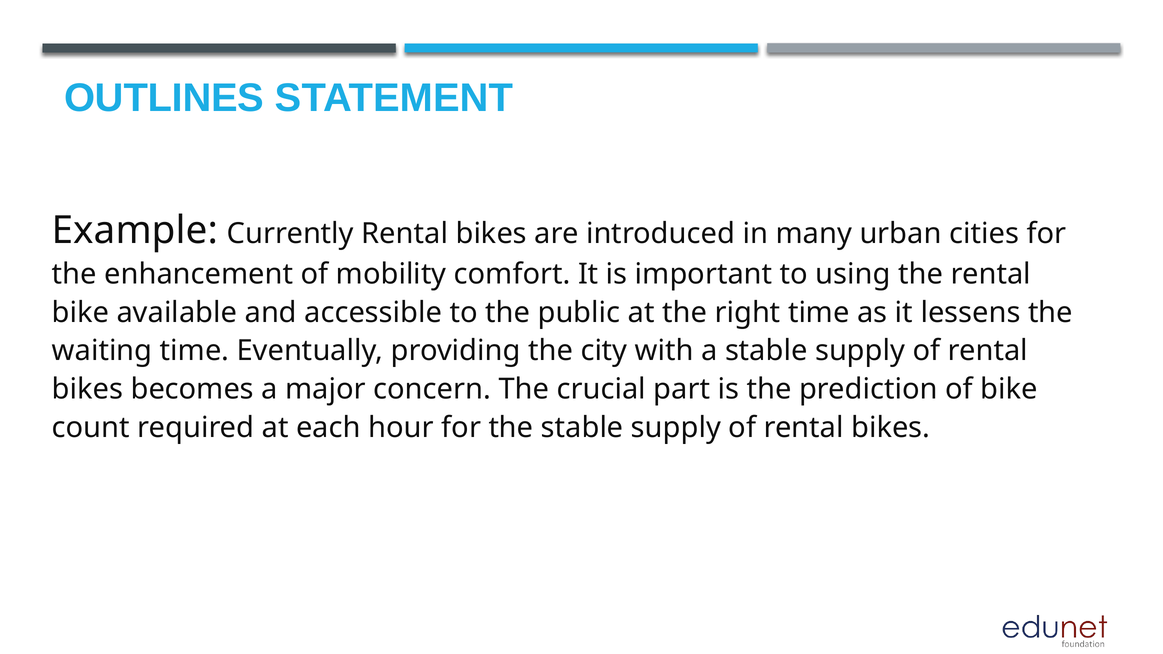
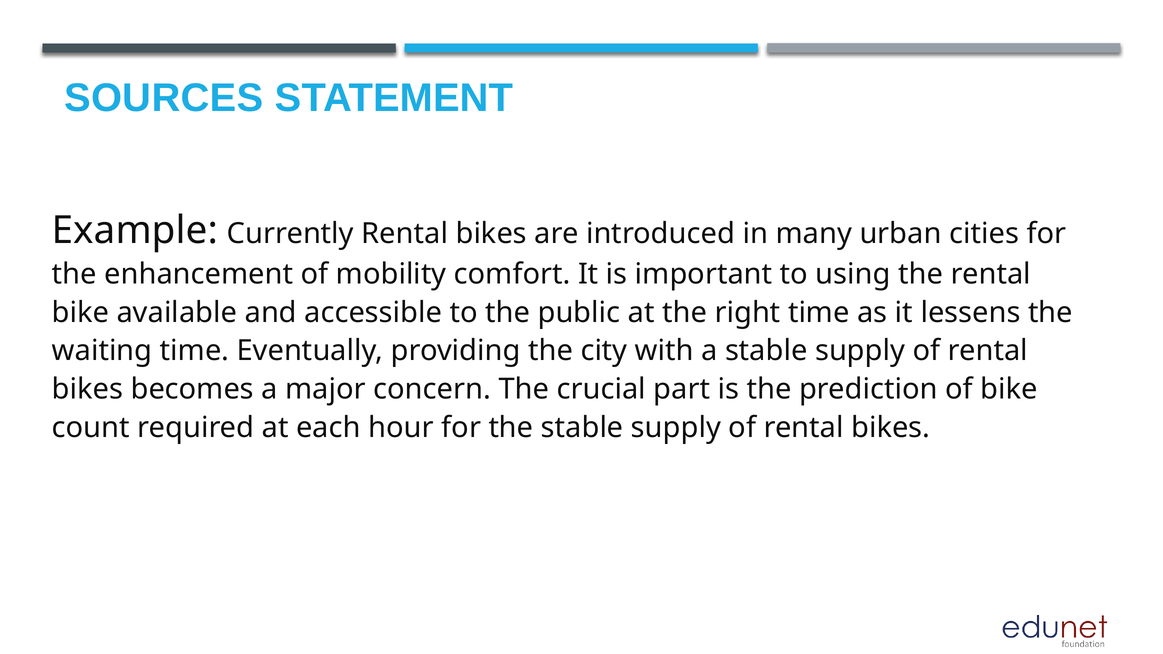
OUTLINES: OUTLINES -> SOURCES
